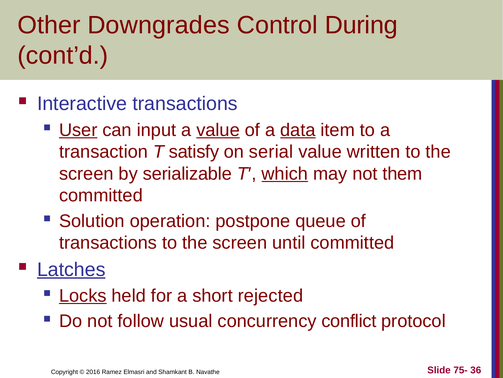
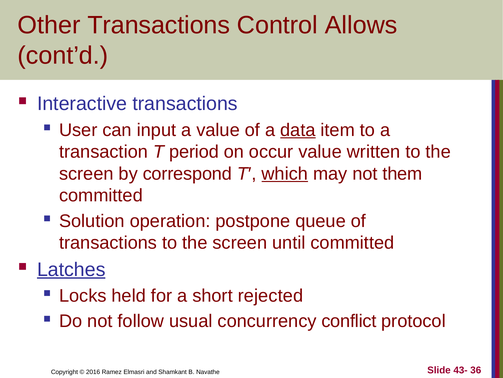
Other Downgrades: Downgrades -> Transactions
During: During -> Allows
User underline: present -> none
value at (218, 130) underline: present -> none
satisfy: satisfy -> period
serial: serial -> occur
serializable: serializable -> correspond
Locks underline: present -> none
75-: 75- -> 43-
